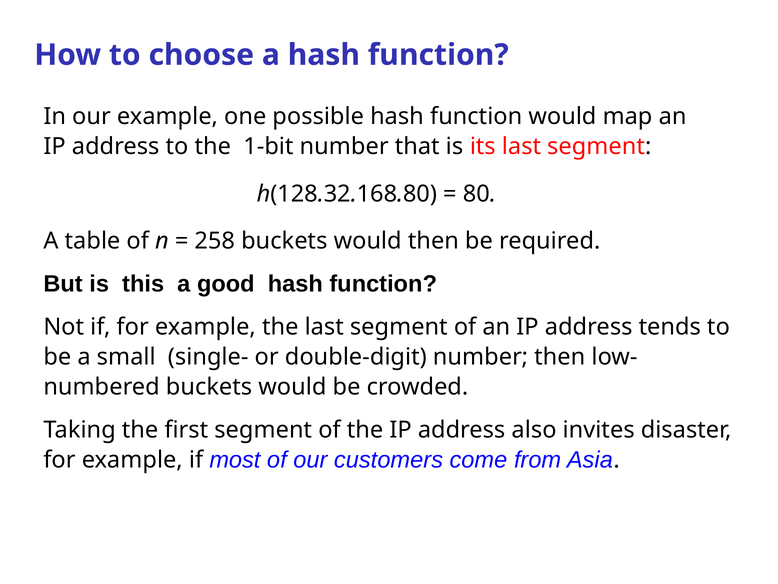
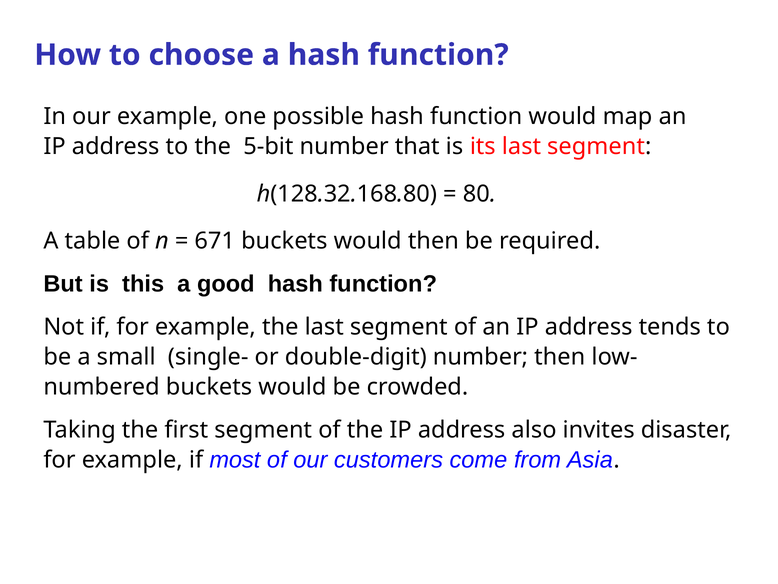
1-bit: 1-bit -> 5-bit
258: 258 -> 671
